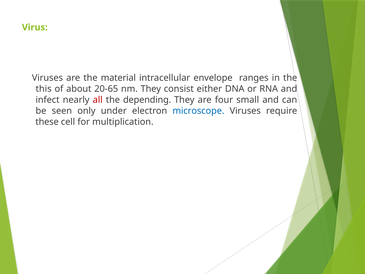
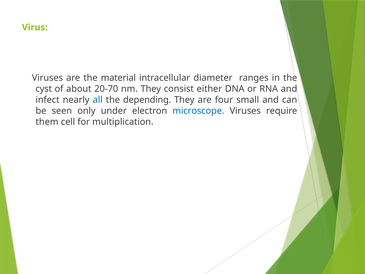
envelope: envelope -> diameter
this: this -> cyst
20-65: 20-65 -> 20-70
all colour: red -> blue
these: these -> them
